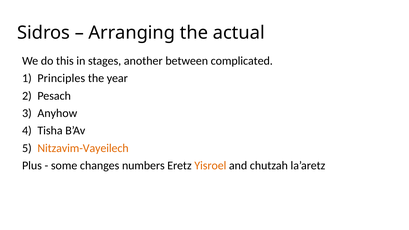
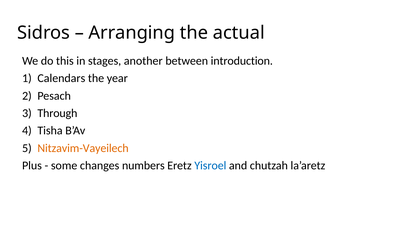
complicated: complicated -> introduction
Principles: Principles -> Calendars
Anyhow: Anyhow -> Through
Yisroel colour: orange -> blue
